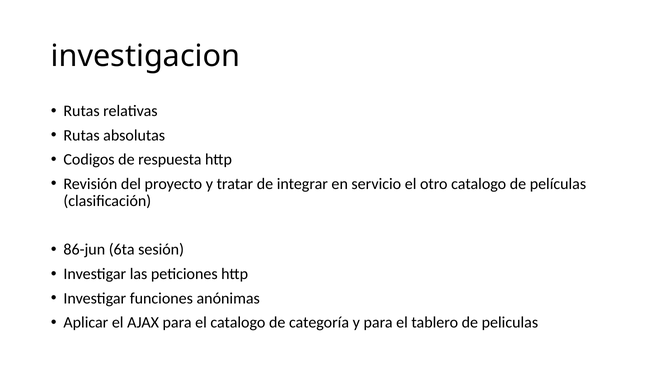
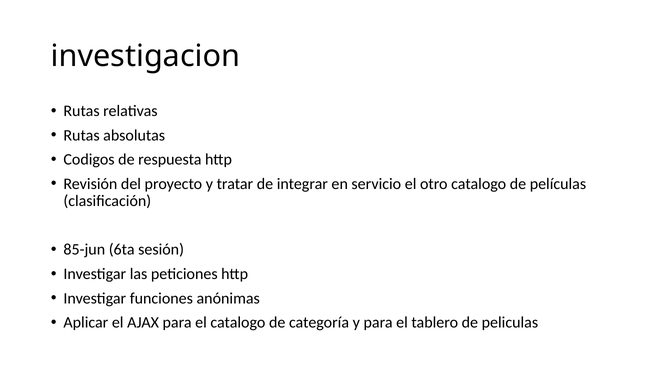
86-jun: 86-jun -> 85-jun
